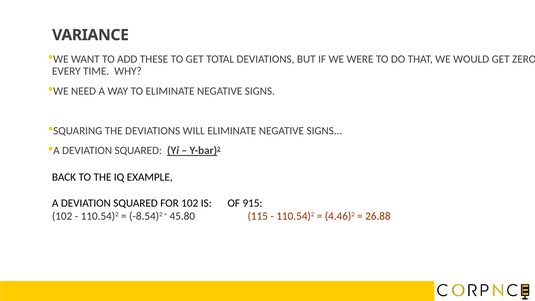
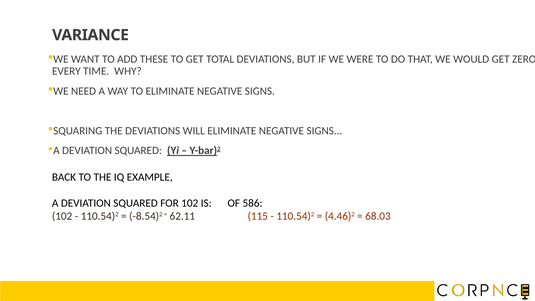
915: 915 -> 586
45.80: 45.80 -> 62.11
26.88: 26.88 -> 68.03
